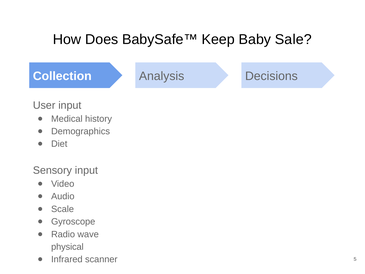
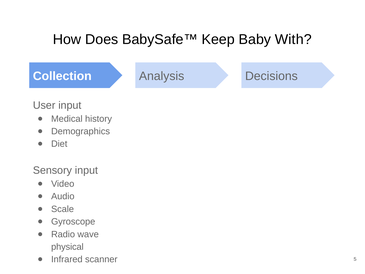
Sale: Sale -> With
